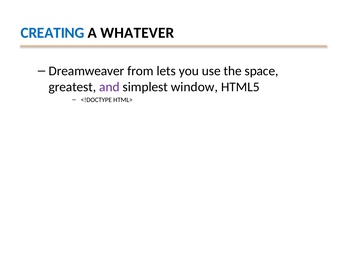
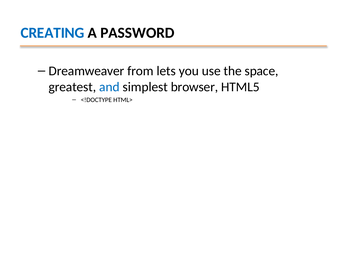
WHATEVER: WHATEVER -> PASSWORD
and colour: purple -> blue
window: window -> browser
